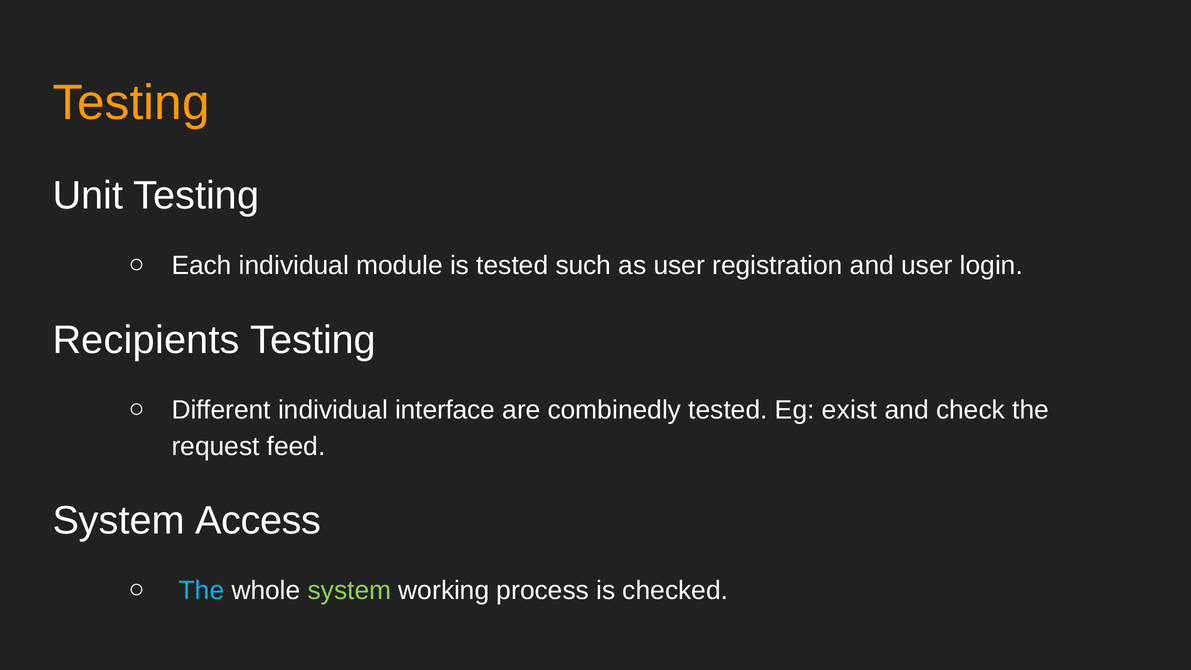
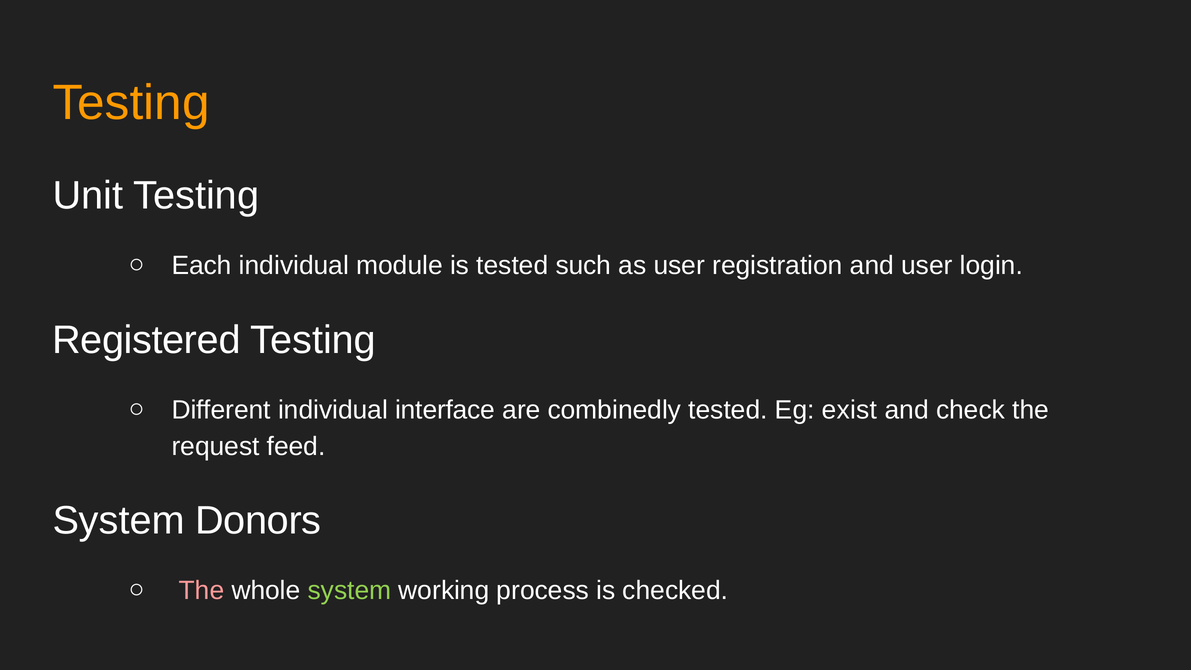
Recipients: Recipients -> Registered
Access: Access -> Donors
The at (201, 590) colour: light blue -> pink
